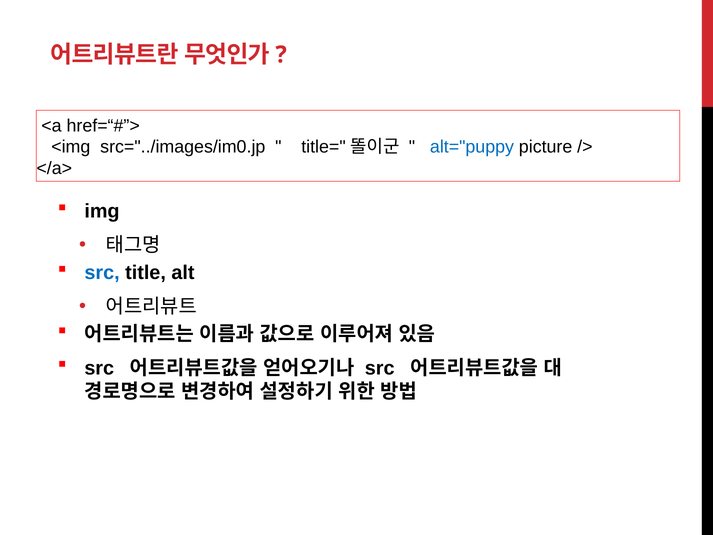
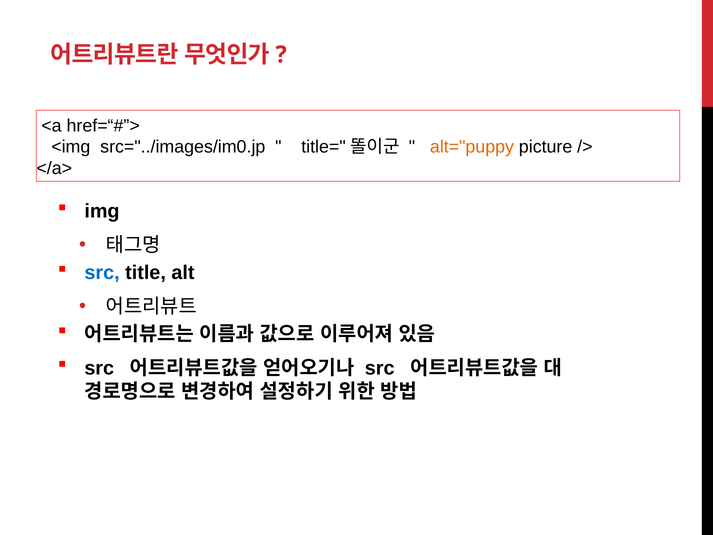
alt="puppy colour: blue -> orange
